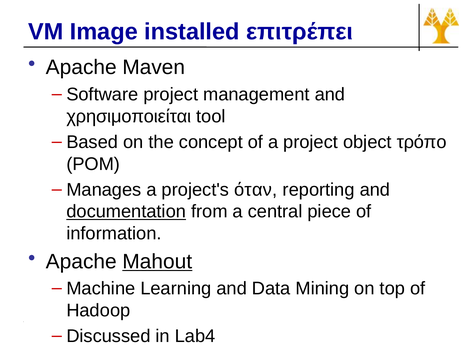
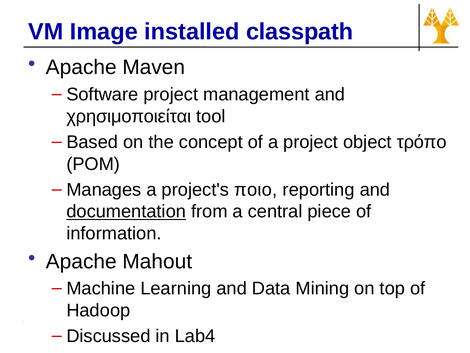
επιτρέπει: επιτρέπει -> classpath
όταν: όταν -> ποιο
Mahout underline: present -> none
